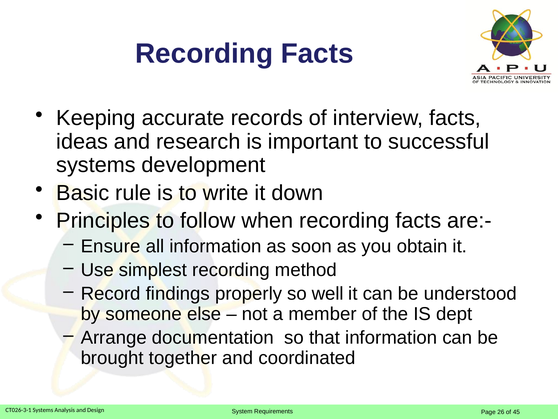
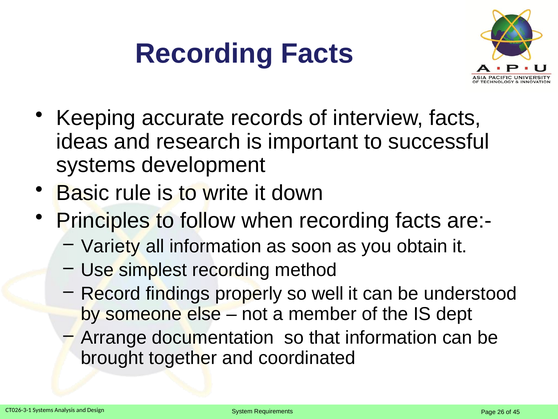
Ensure: Ensure -> Variety
